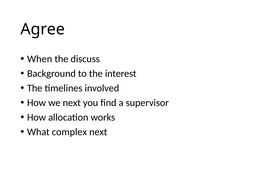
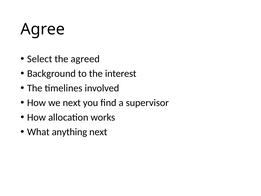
When: When -> Select
discuss: discuss -> agreed
complex: complex -> anything
